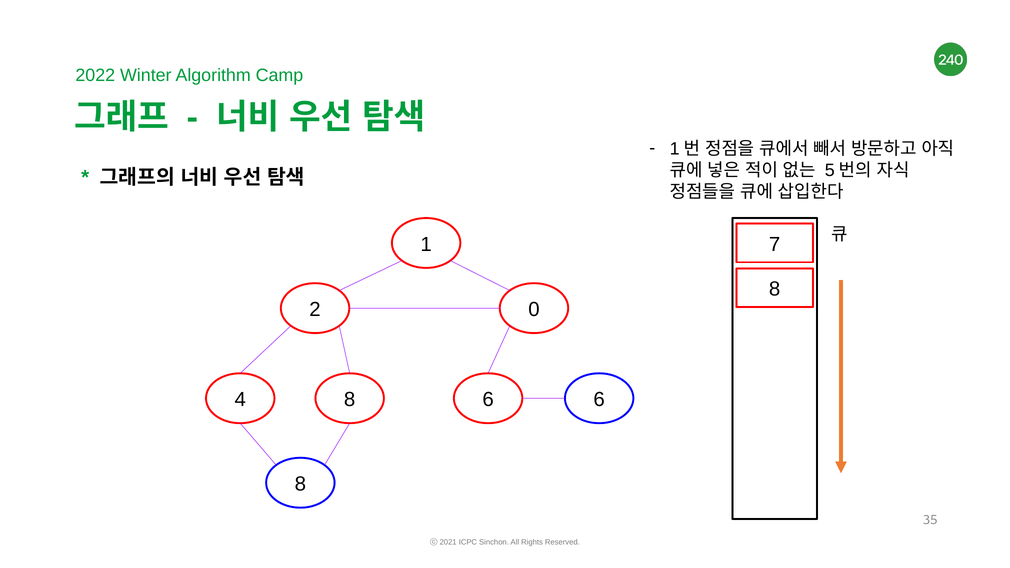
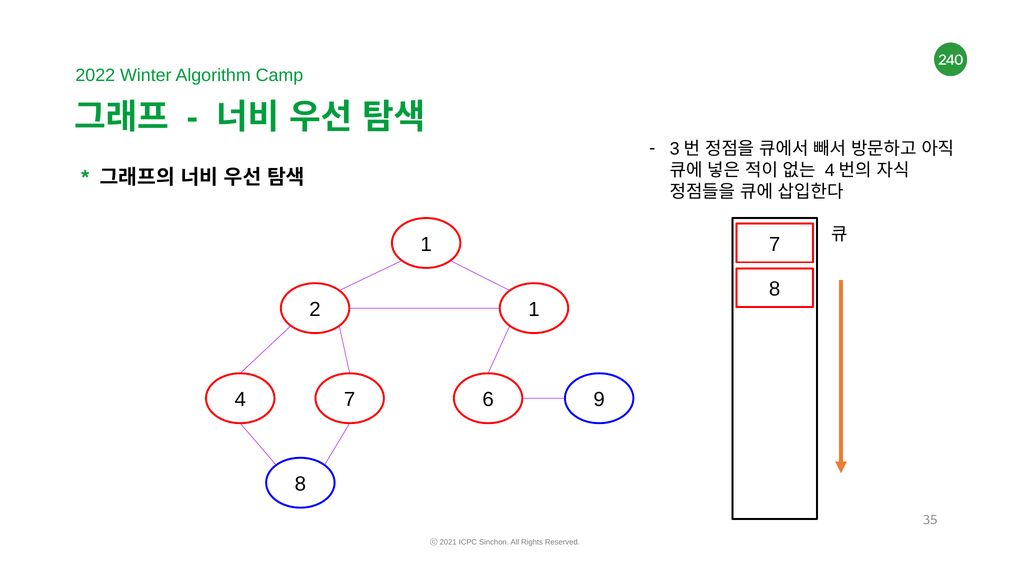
1 at (675, 149): 1 -> 3
5 at (830, 170): 5 -> 4
2 0: 0 -> 1
4 8: 8 -> 7
6 6: 6 -> 9
